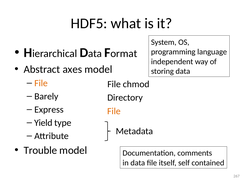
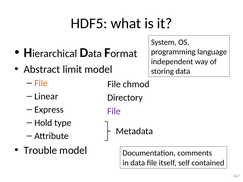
axes: axes -> limit
Barely: Barely -> Linear
File at (114, 111) colour: orange -> purple
Yield: Yield -> Hold
